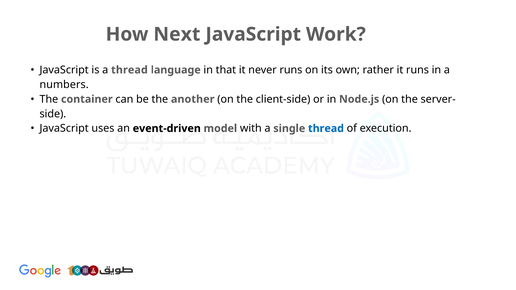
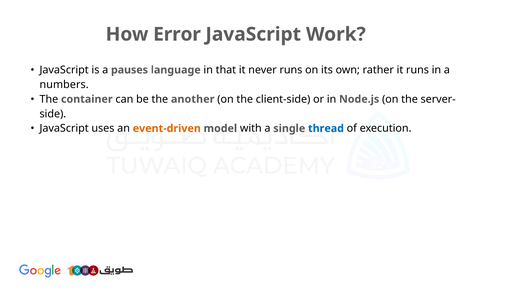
Next: Next -> Error
a thread: thread -> pauses
event-driven colour: black -> orange
